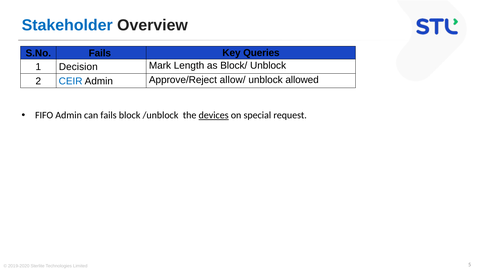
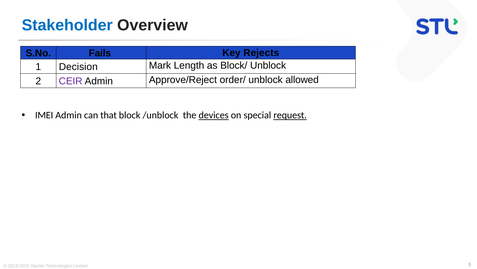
Queries: Queries -> Rejects
CEIR colour: blue -> purple
allow/: allow/ -> order/
FIFO: FIFO -> IMEI
can fails: fails -> that
request underline: none -> present
